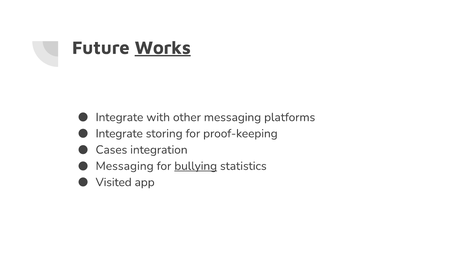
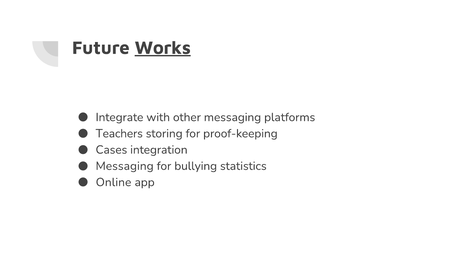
Integrate at (119, 134): Integrate -> Teachers
bullying underline: present -> none
Visited: Visited -> Online
